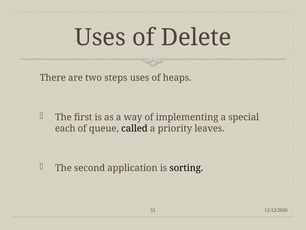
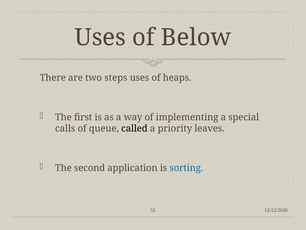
Delete: Delete -> Below
each: each -> calls
sorting colour: black -> blue
